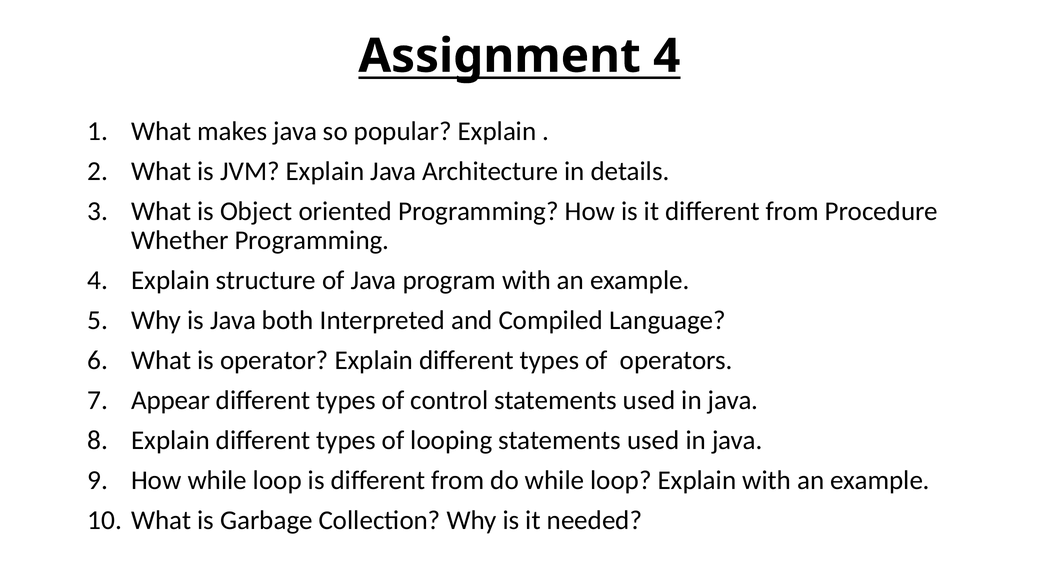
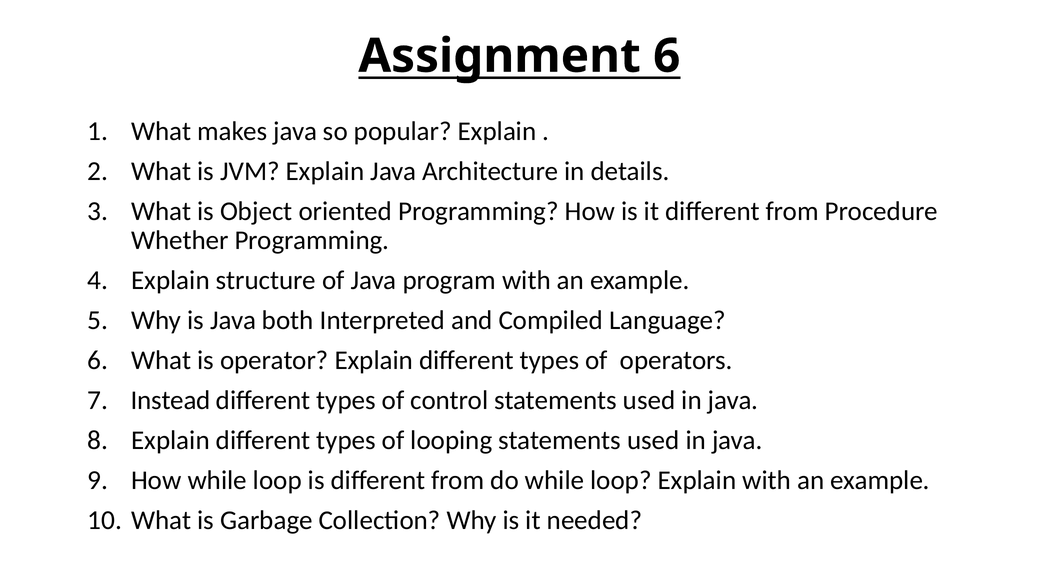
Assignment 4: 4 -> 6
Appear: Appear -> Instead
